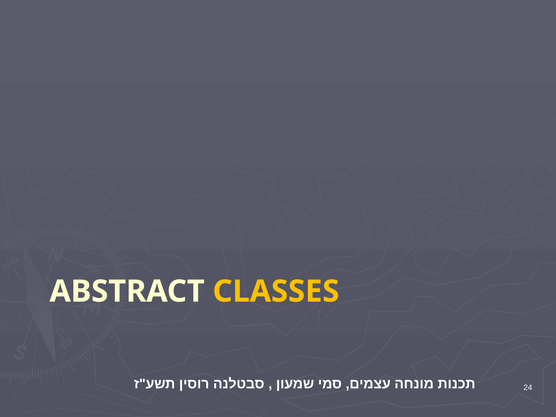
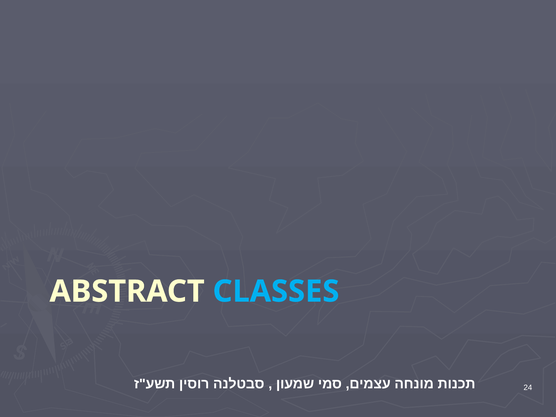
CLASSES colour: yellow -> light blue
